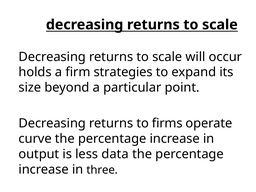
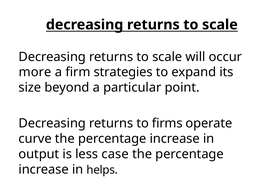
holds: holds -> more
data: data -> case
three: three -> helps
